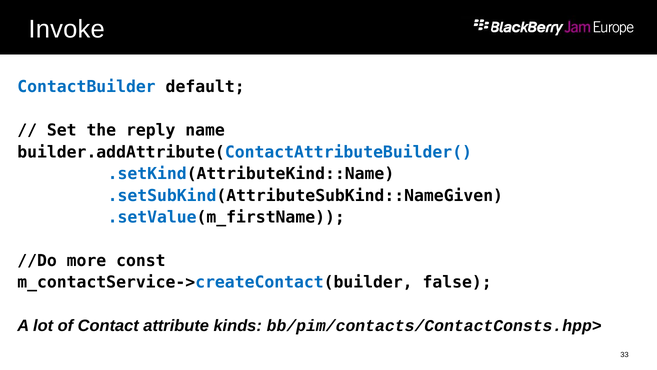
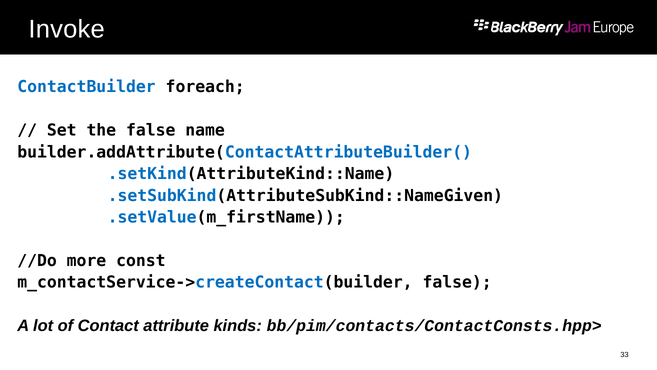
default: default -> foreach
the reply: reply -> false
